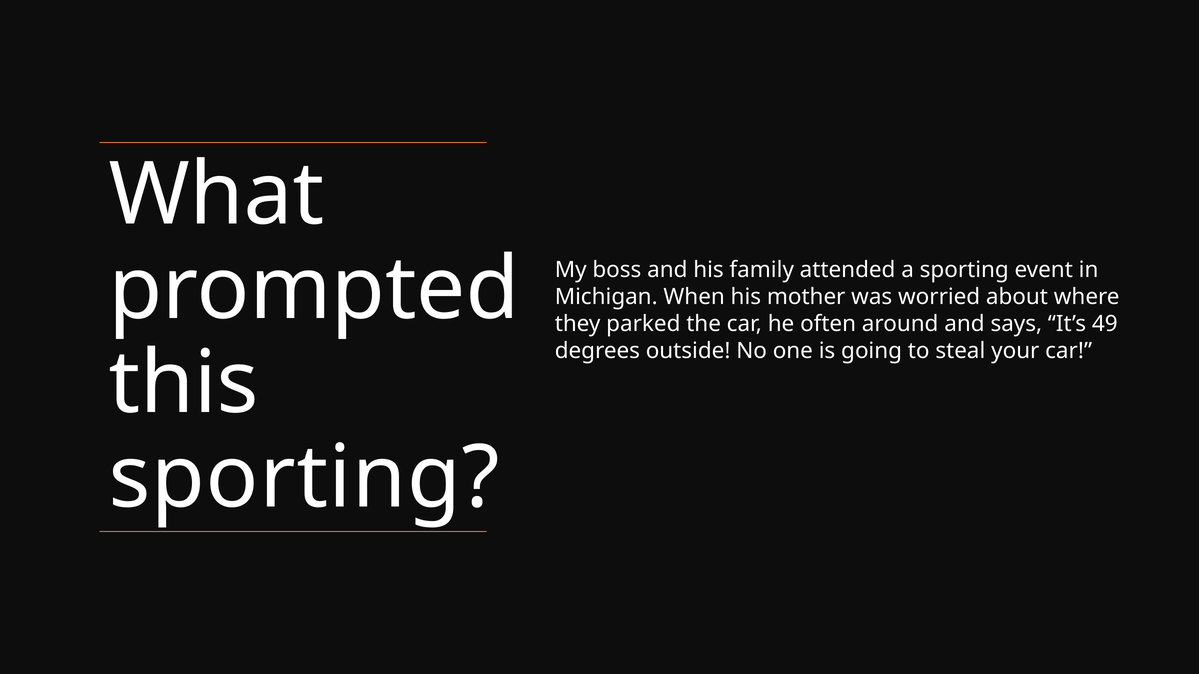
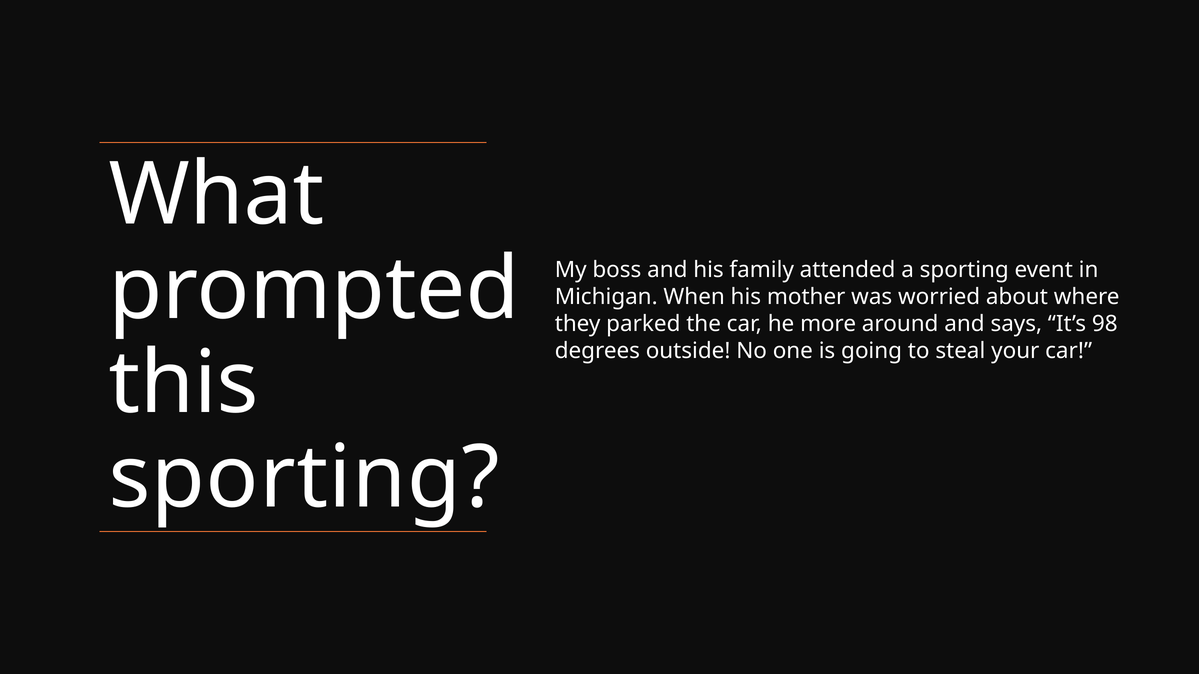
often: often -> more
49: 49 -> 98
